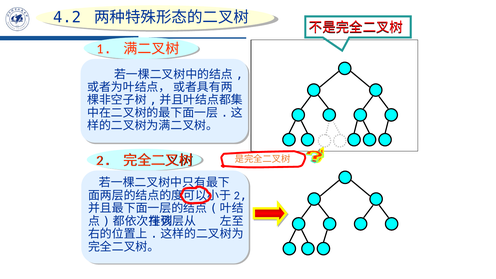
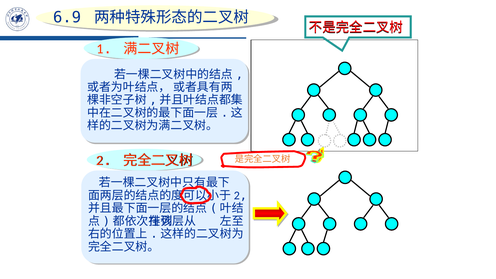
4.2: 4.2 -> 6.9
